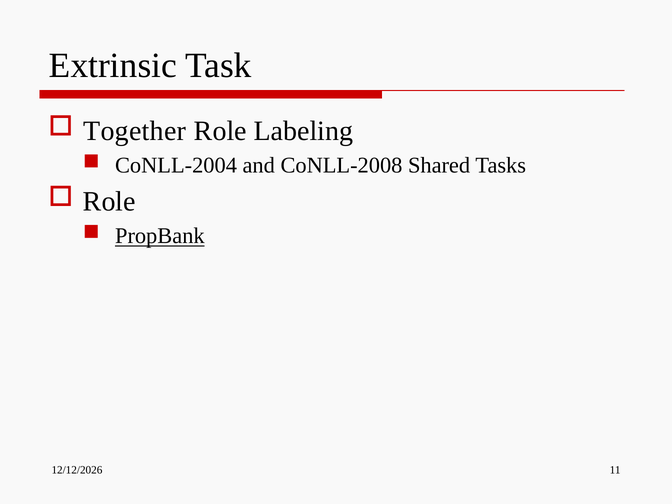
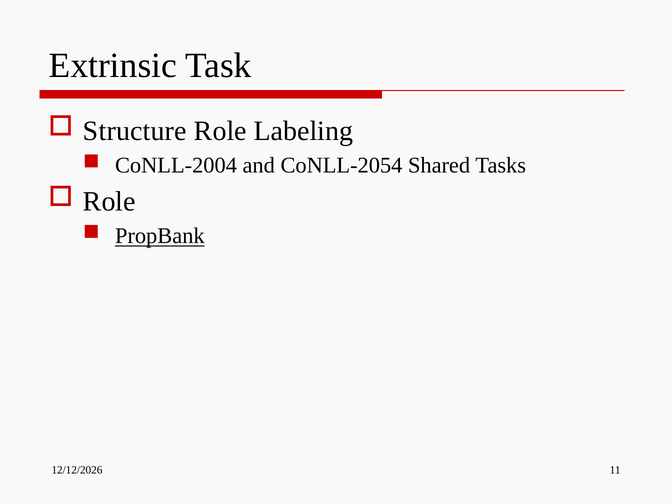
Together: Together -> Structure
CoNLL-2008: CoNLL-2008 -> CoNLL-2054
